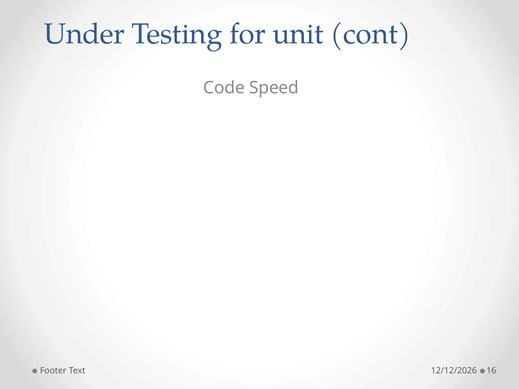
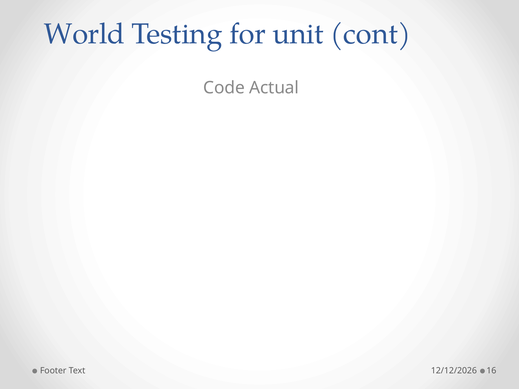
Under: Under -> World
Speed: Speed -> Actual
